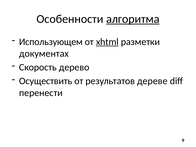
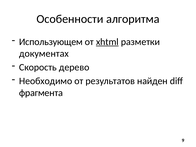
алгоритма underline: present -> none
Осуществить: Осуществить -> Необходимо
дереве: дереве -> найден
перенести: перенести -> фрагмента
